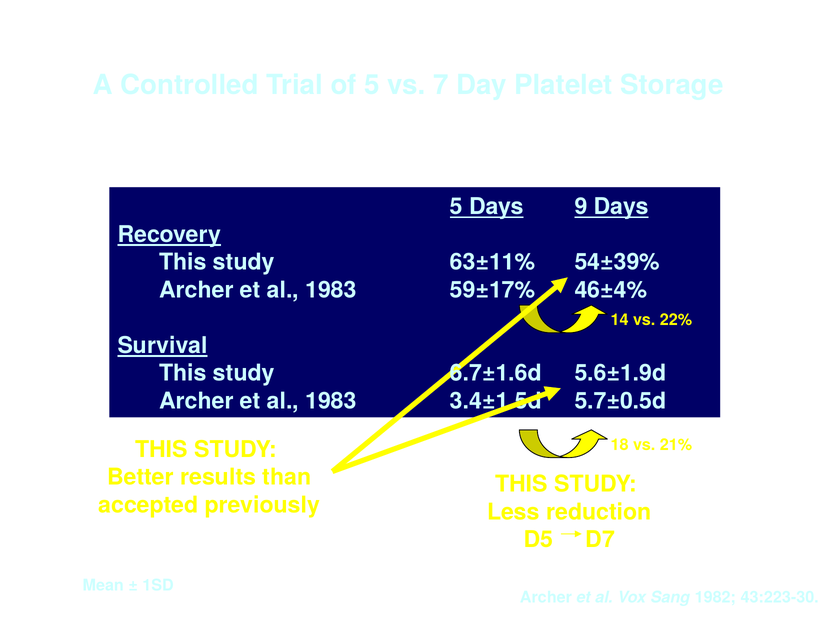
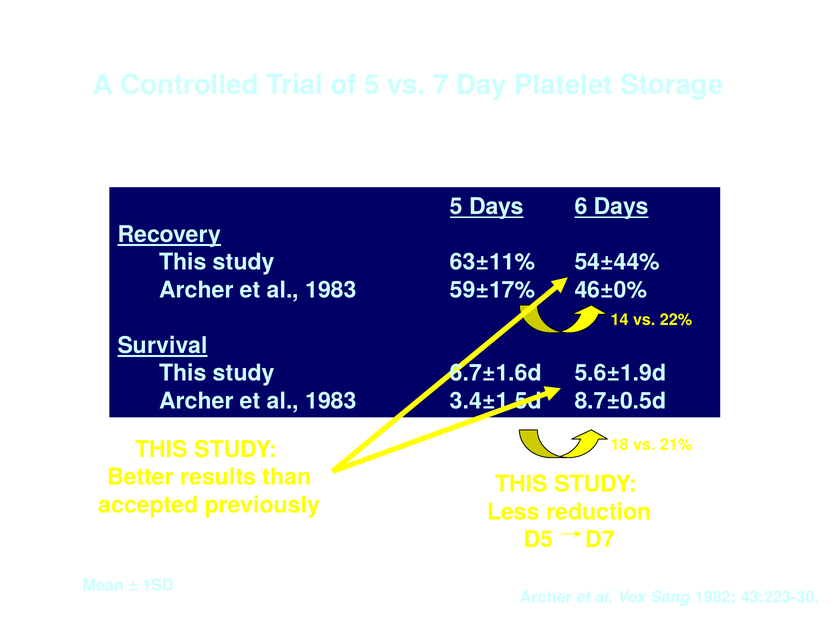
Days 9: 9 -> 6
54±39%: 54±39% -> 54±44%
46±4%: 46±4% -> 46±0%
5.7±0.5d: 5.7±0.5d -> 8.7±0.5d
